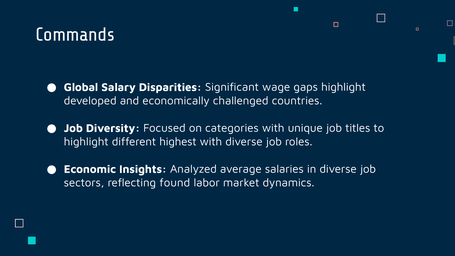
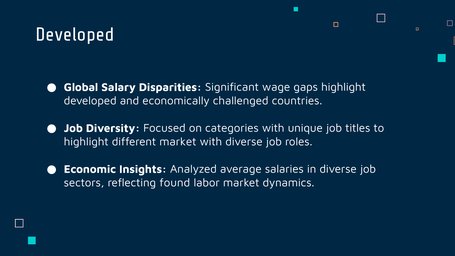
Commands at (75, 35): Commands -> Developed
different highest: highest -> market
